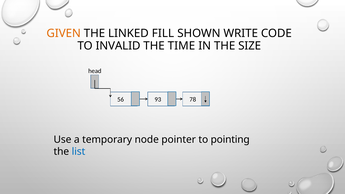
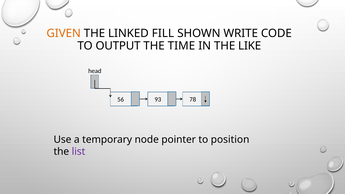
INVALID: INVALID -> OUTPUT
SIZE: SIZE -> LIKE
pointing: pointing -> position
list colour: blue -> purple
